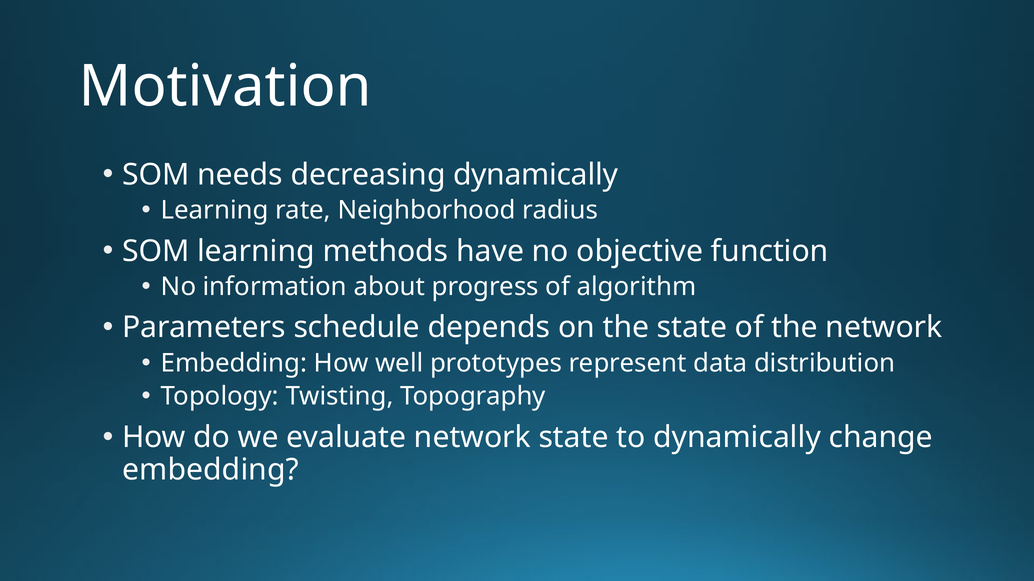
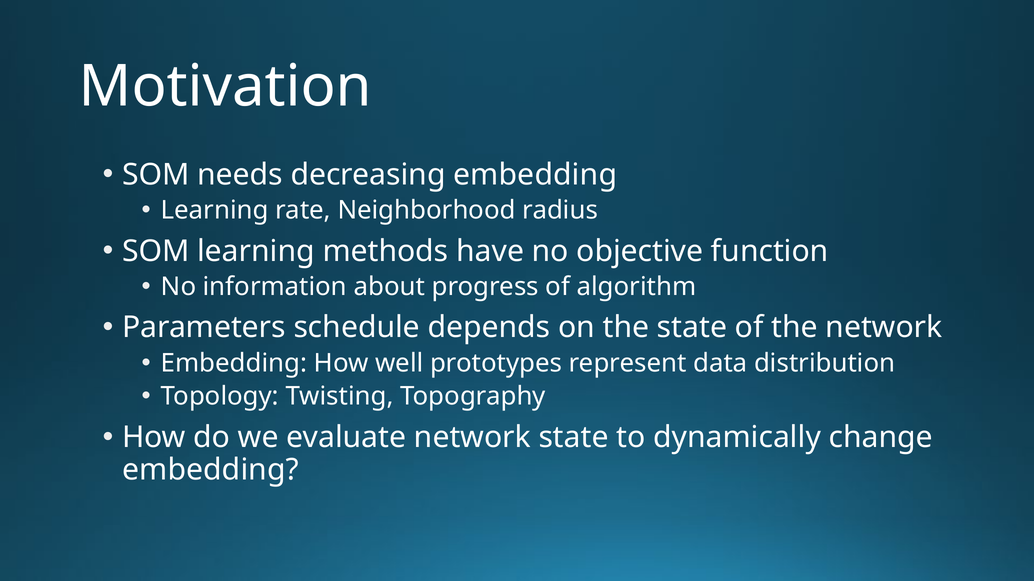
decreasing dynamically: dynamically -> embedding
